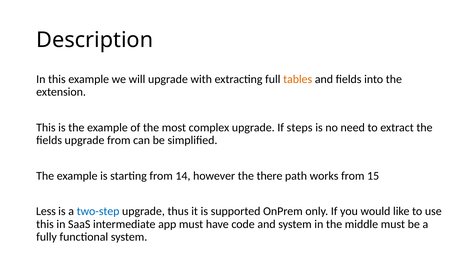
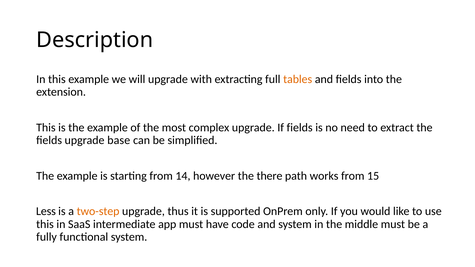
If steps: steps -> fields
upgrade from: from -> base
two-step colour: blue -> orange
